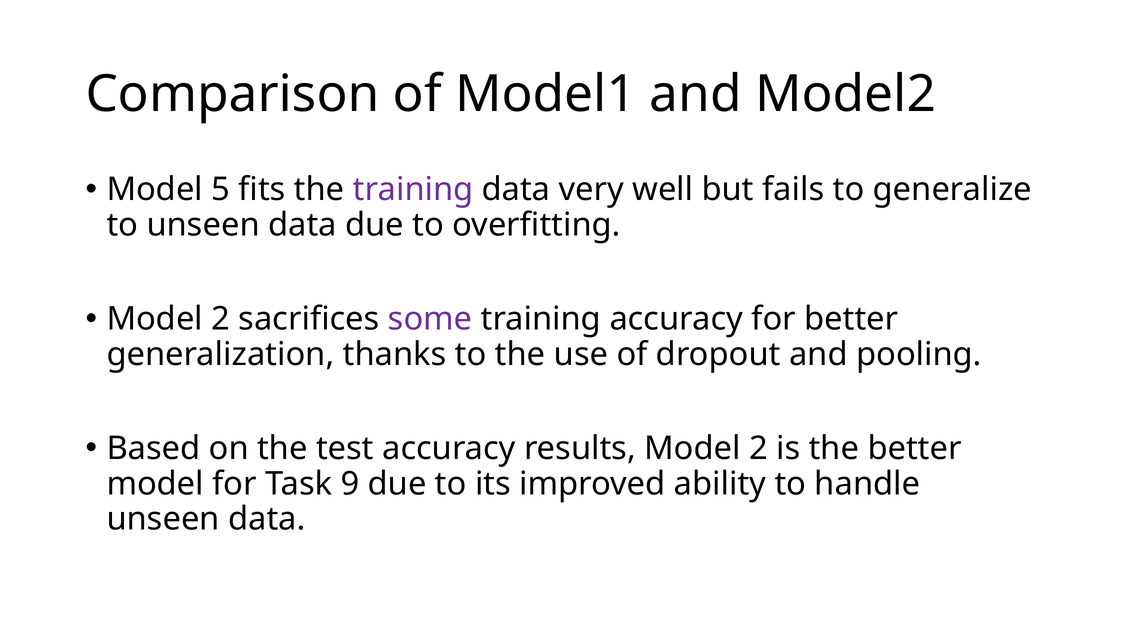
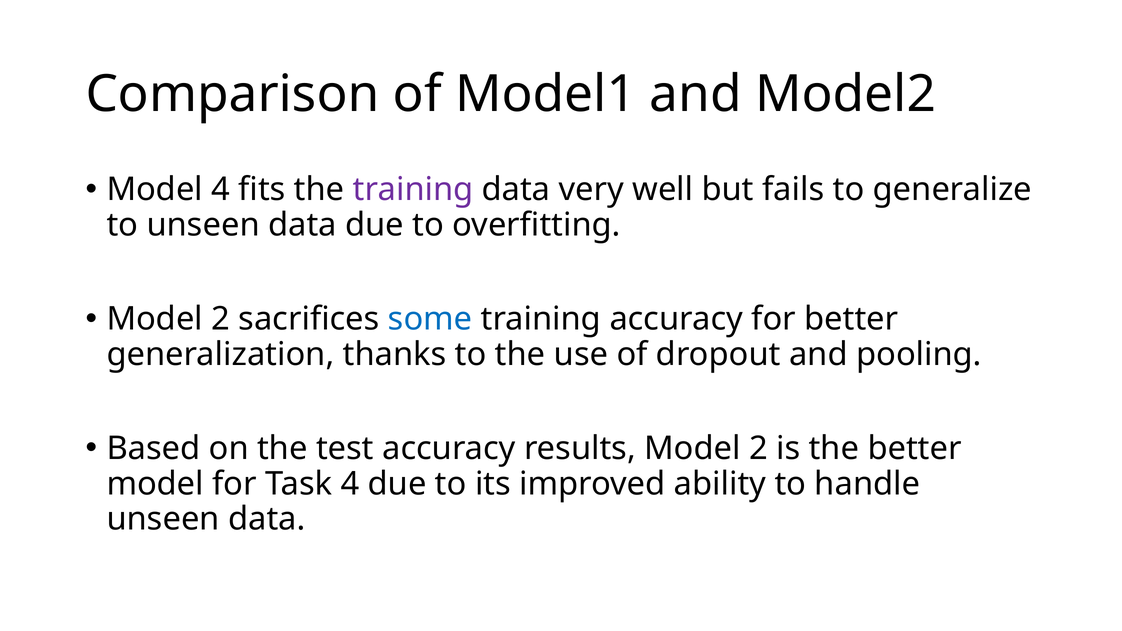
Model 5: 5 -> 4
some colour: purple -> blue
Task 9: 9 -> 4
